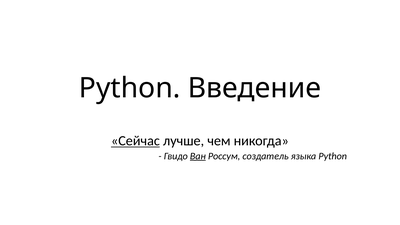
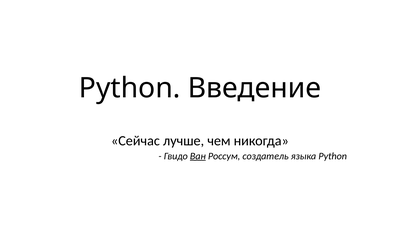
Сейчас underline: present -> none
